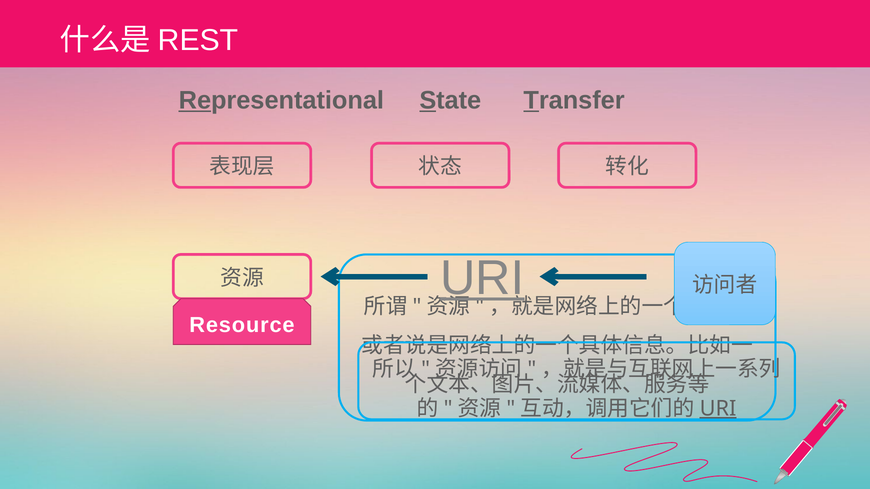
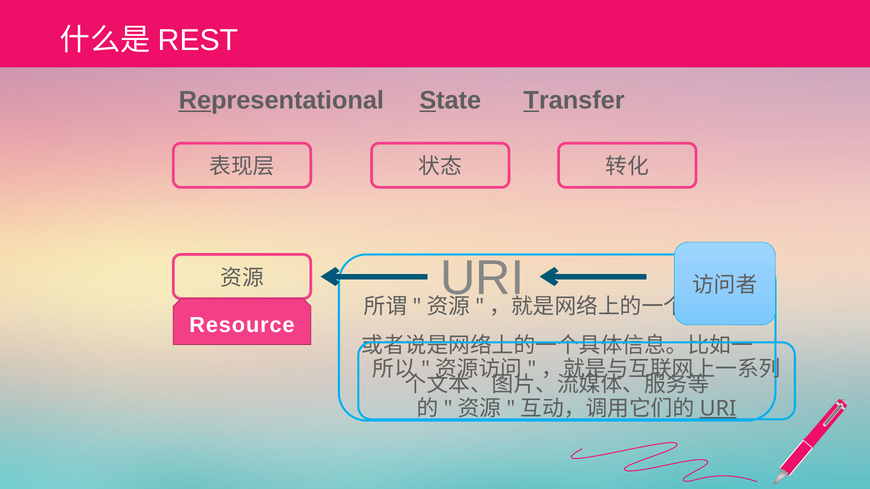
URI at (482, 278) underline: present -> none
